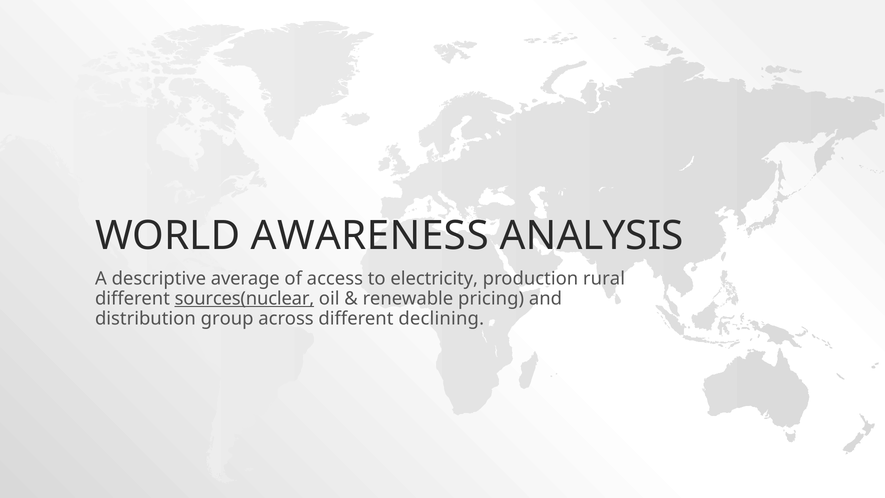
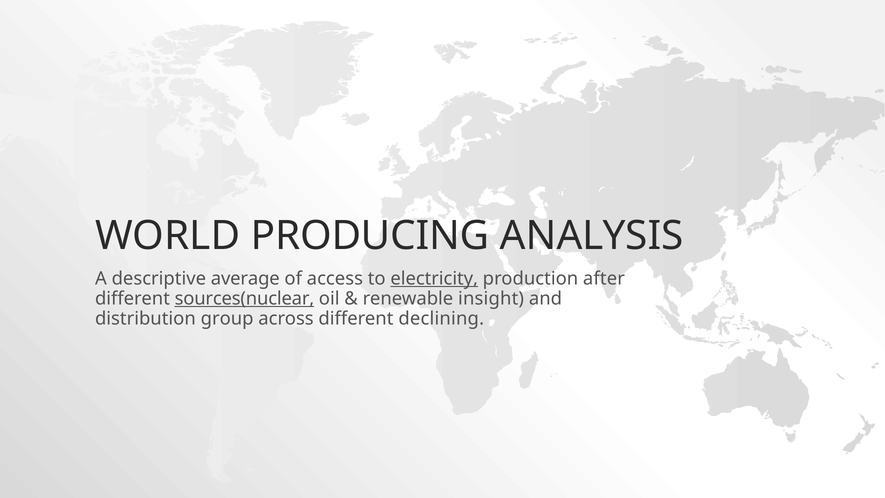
AWARENESS: AWARENESS -> PRODUCING
electricity underline: none -> present
rural: rural -> after
pricing: pricing -> insight
